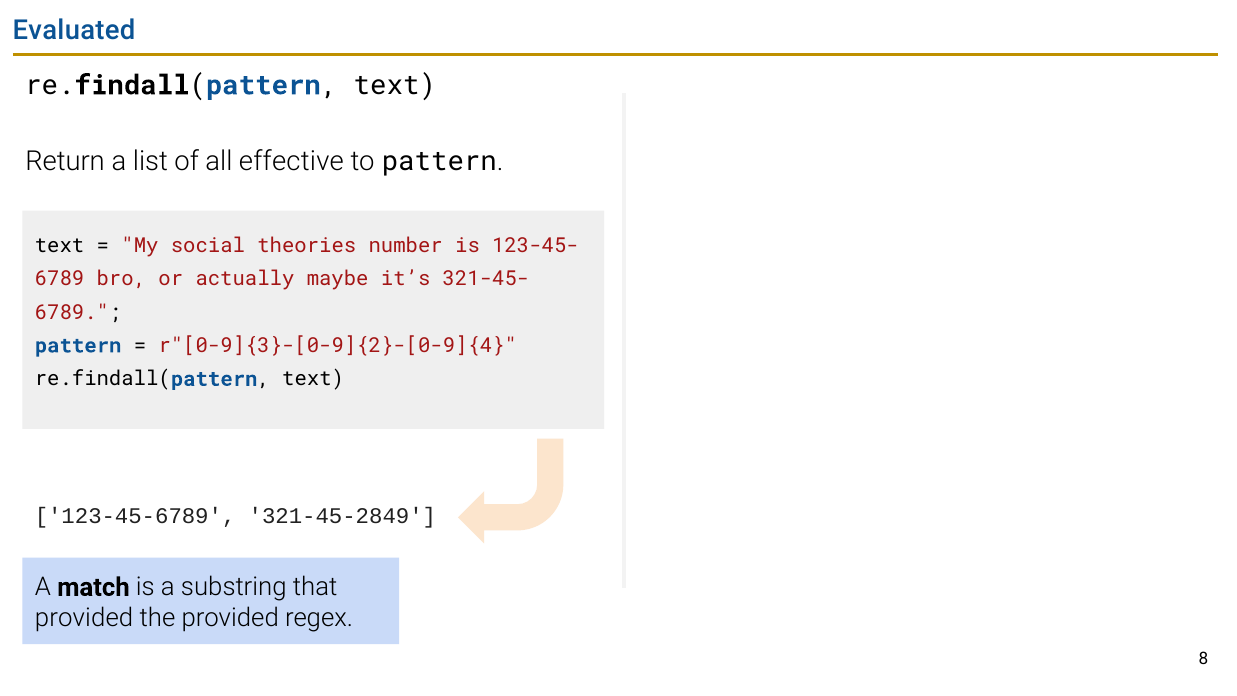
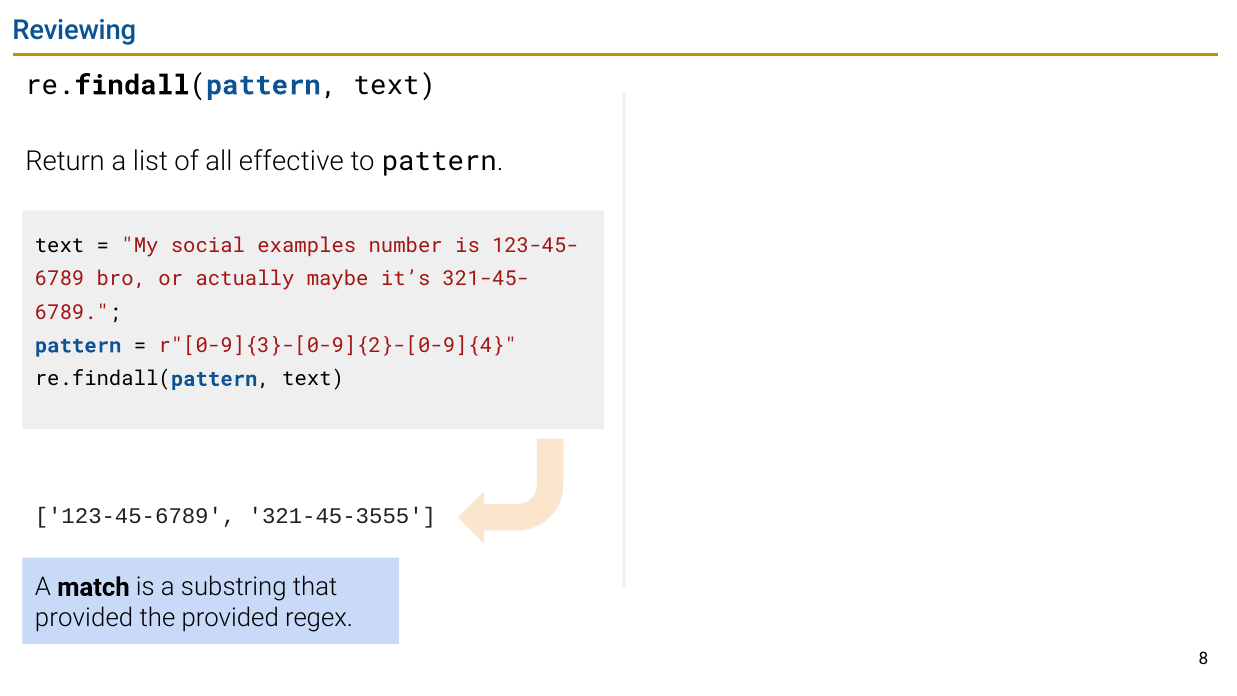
Evaluated: Evaluated -> Reviewing
theories: theories -> examples
321-45-2849: 321-45-2849 -> 321-45-3555
